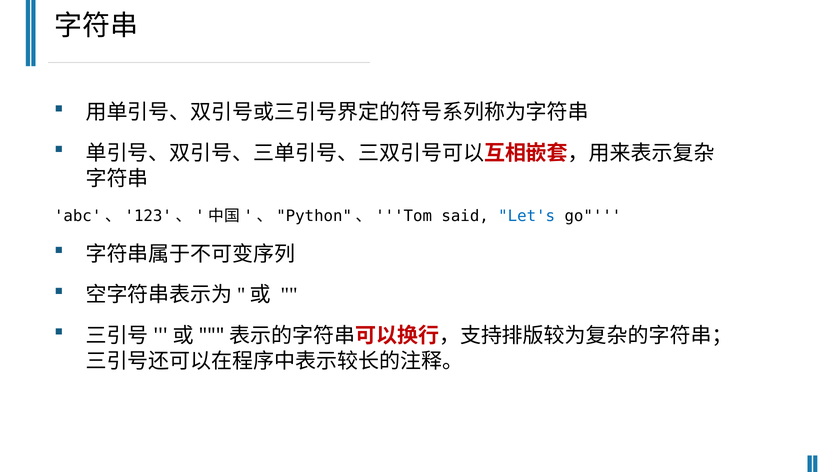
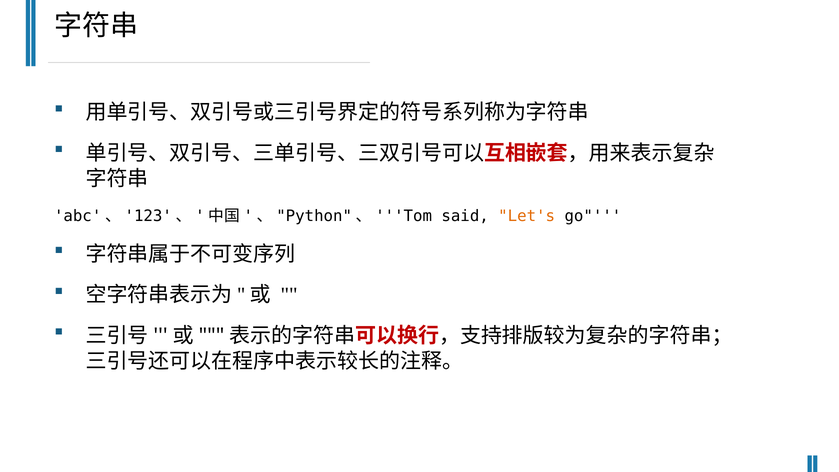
Let's colour: blue -> orange
